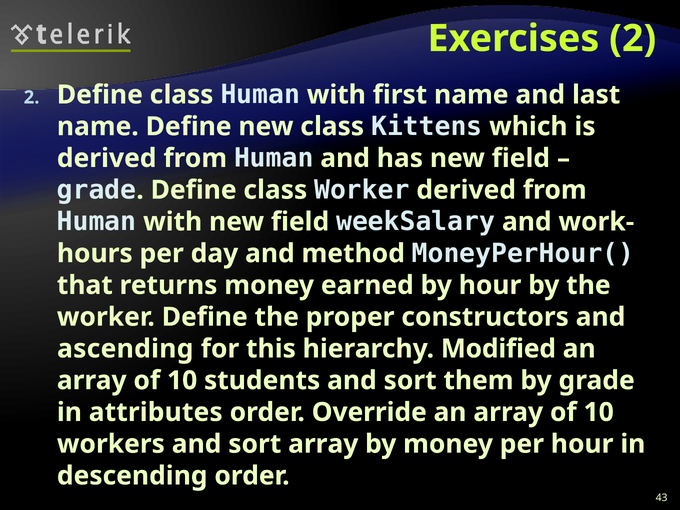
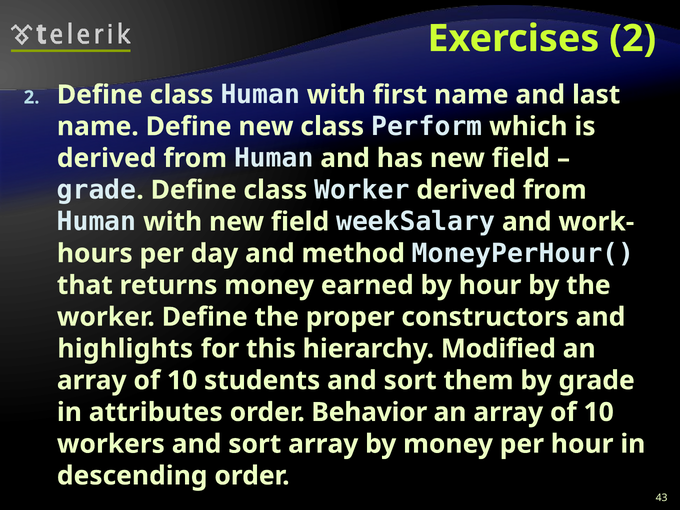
Kittens: Kittens -> Perform
ascending: ascending -> highlights
Override: Override -> Behavior
